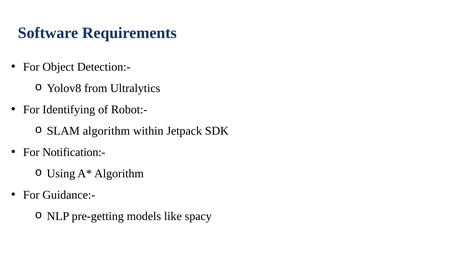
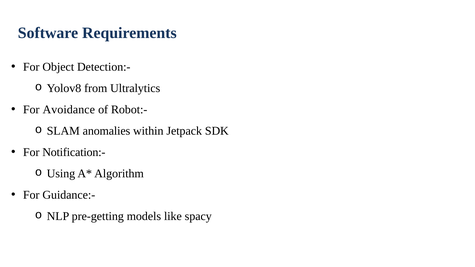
Identifying: Identifying -> Avoidance
SLAM algorithm: algorithm -> anomalies
